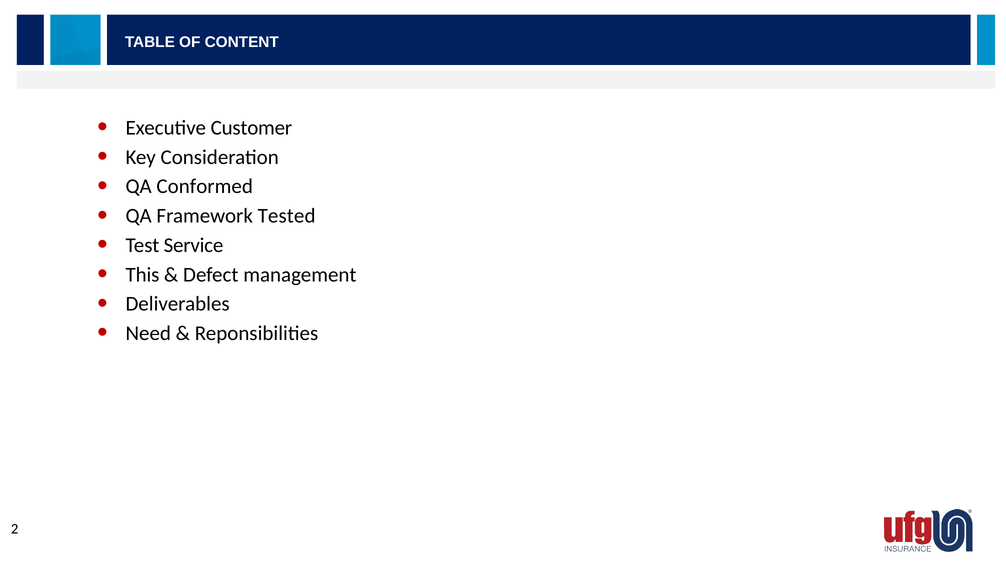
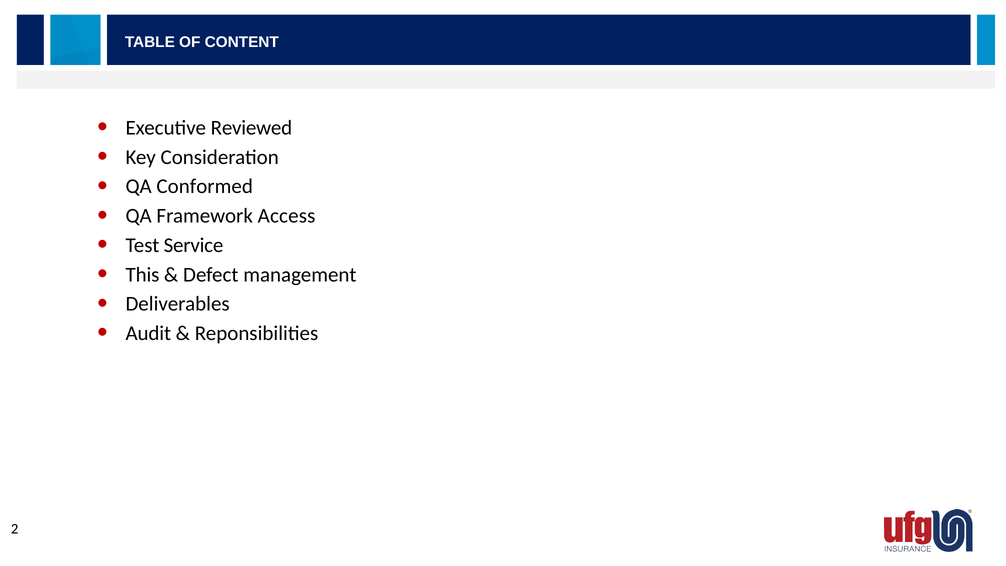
Customer: Customer -> Reviewed
Tested: Tested -> Access
Need: Need -> Audit
